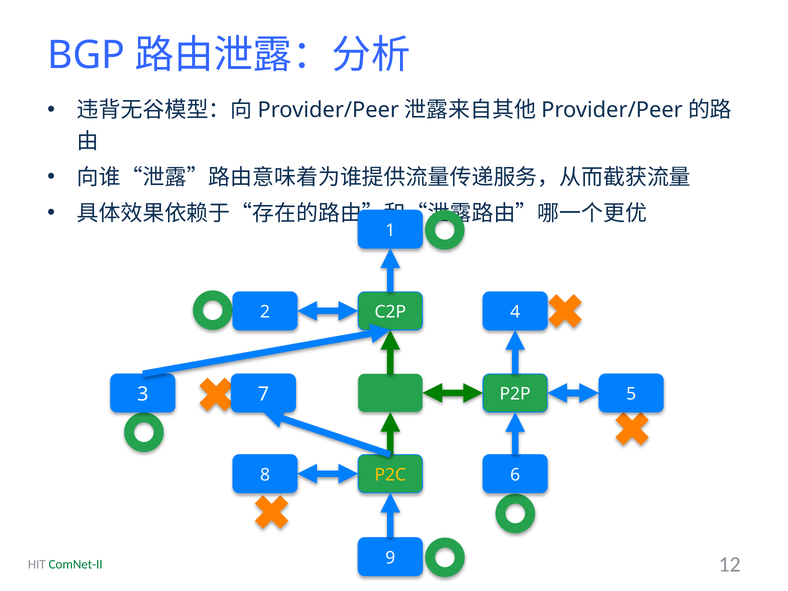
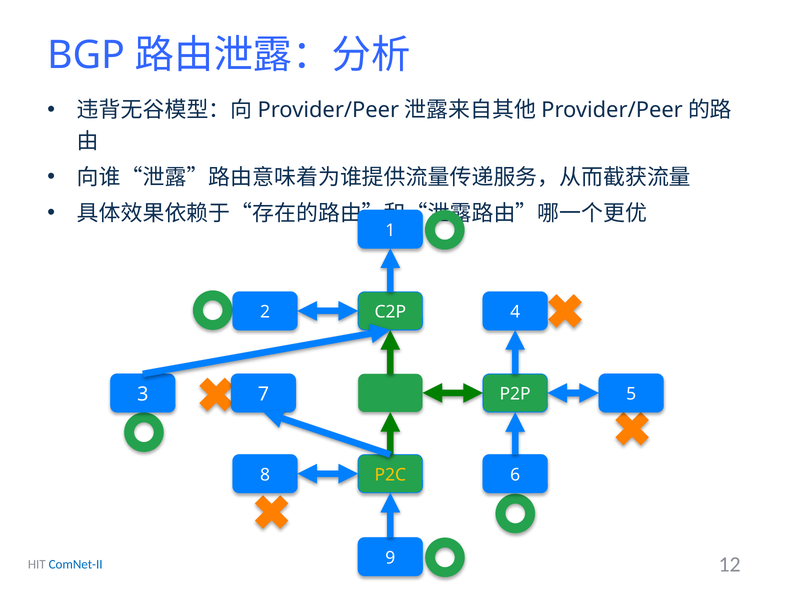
ComNet-II colour: green -> blue
